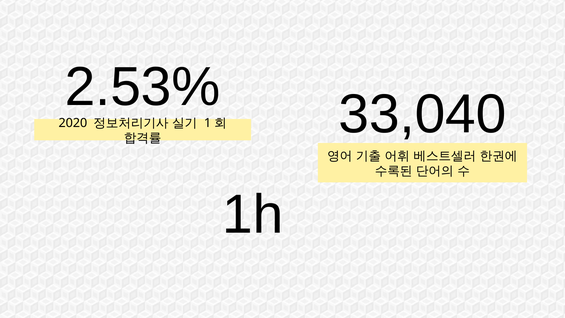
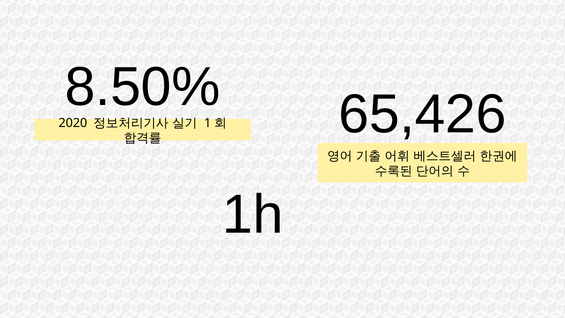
2.53%: 2.53% -> 8.50%
33,040: 33,040 -> 65,426
